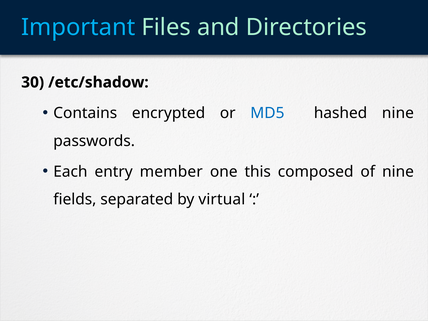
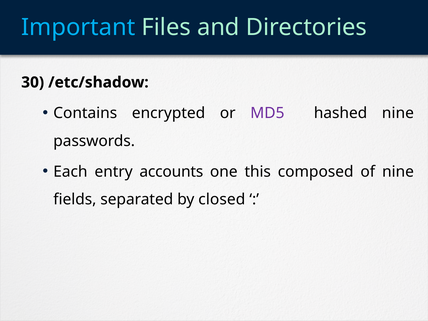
MD5 colour: blue -> purple
member: member -> accounts
virtual: virtual -> closed
